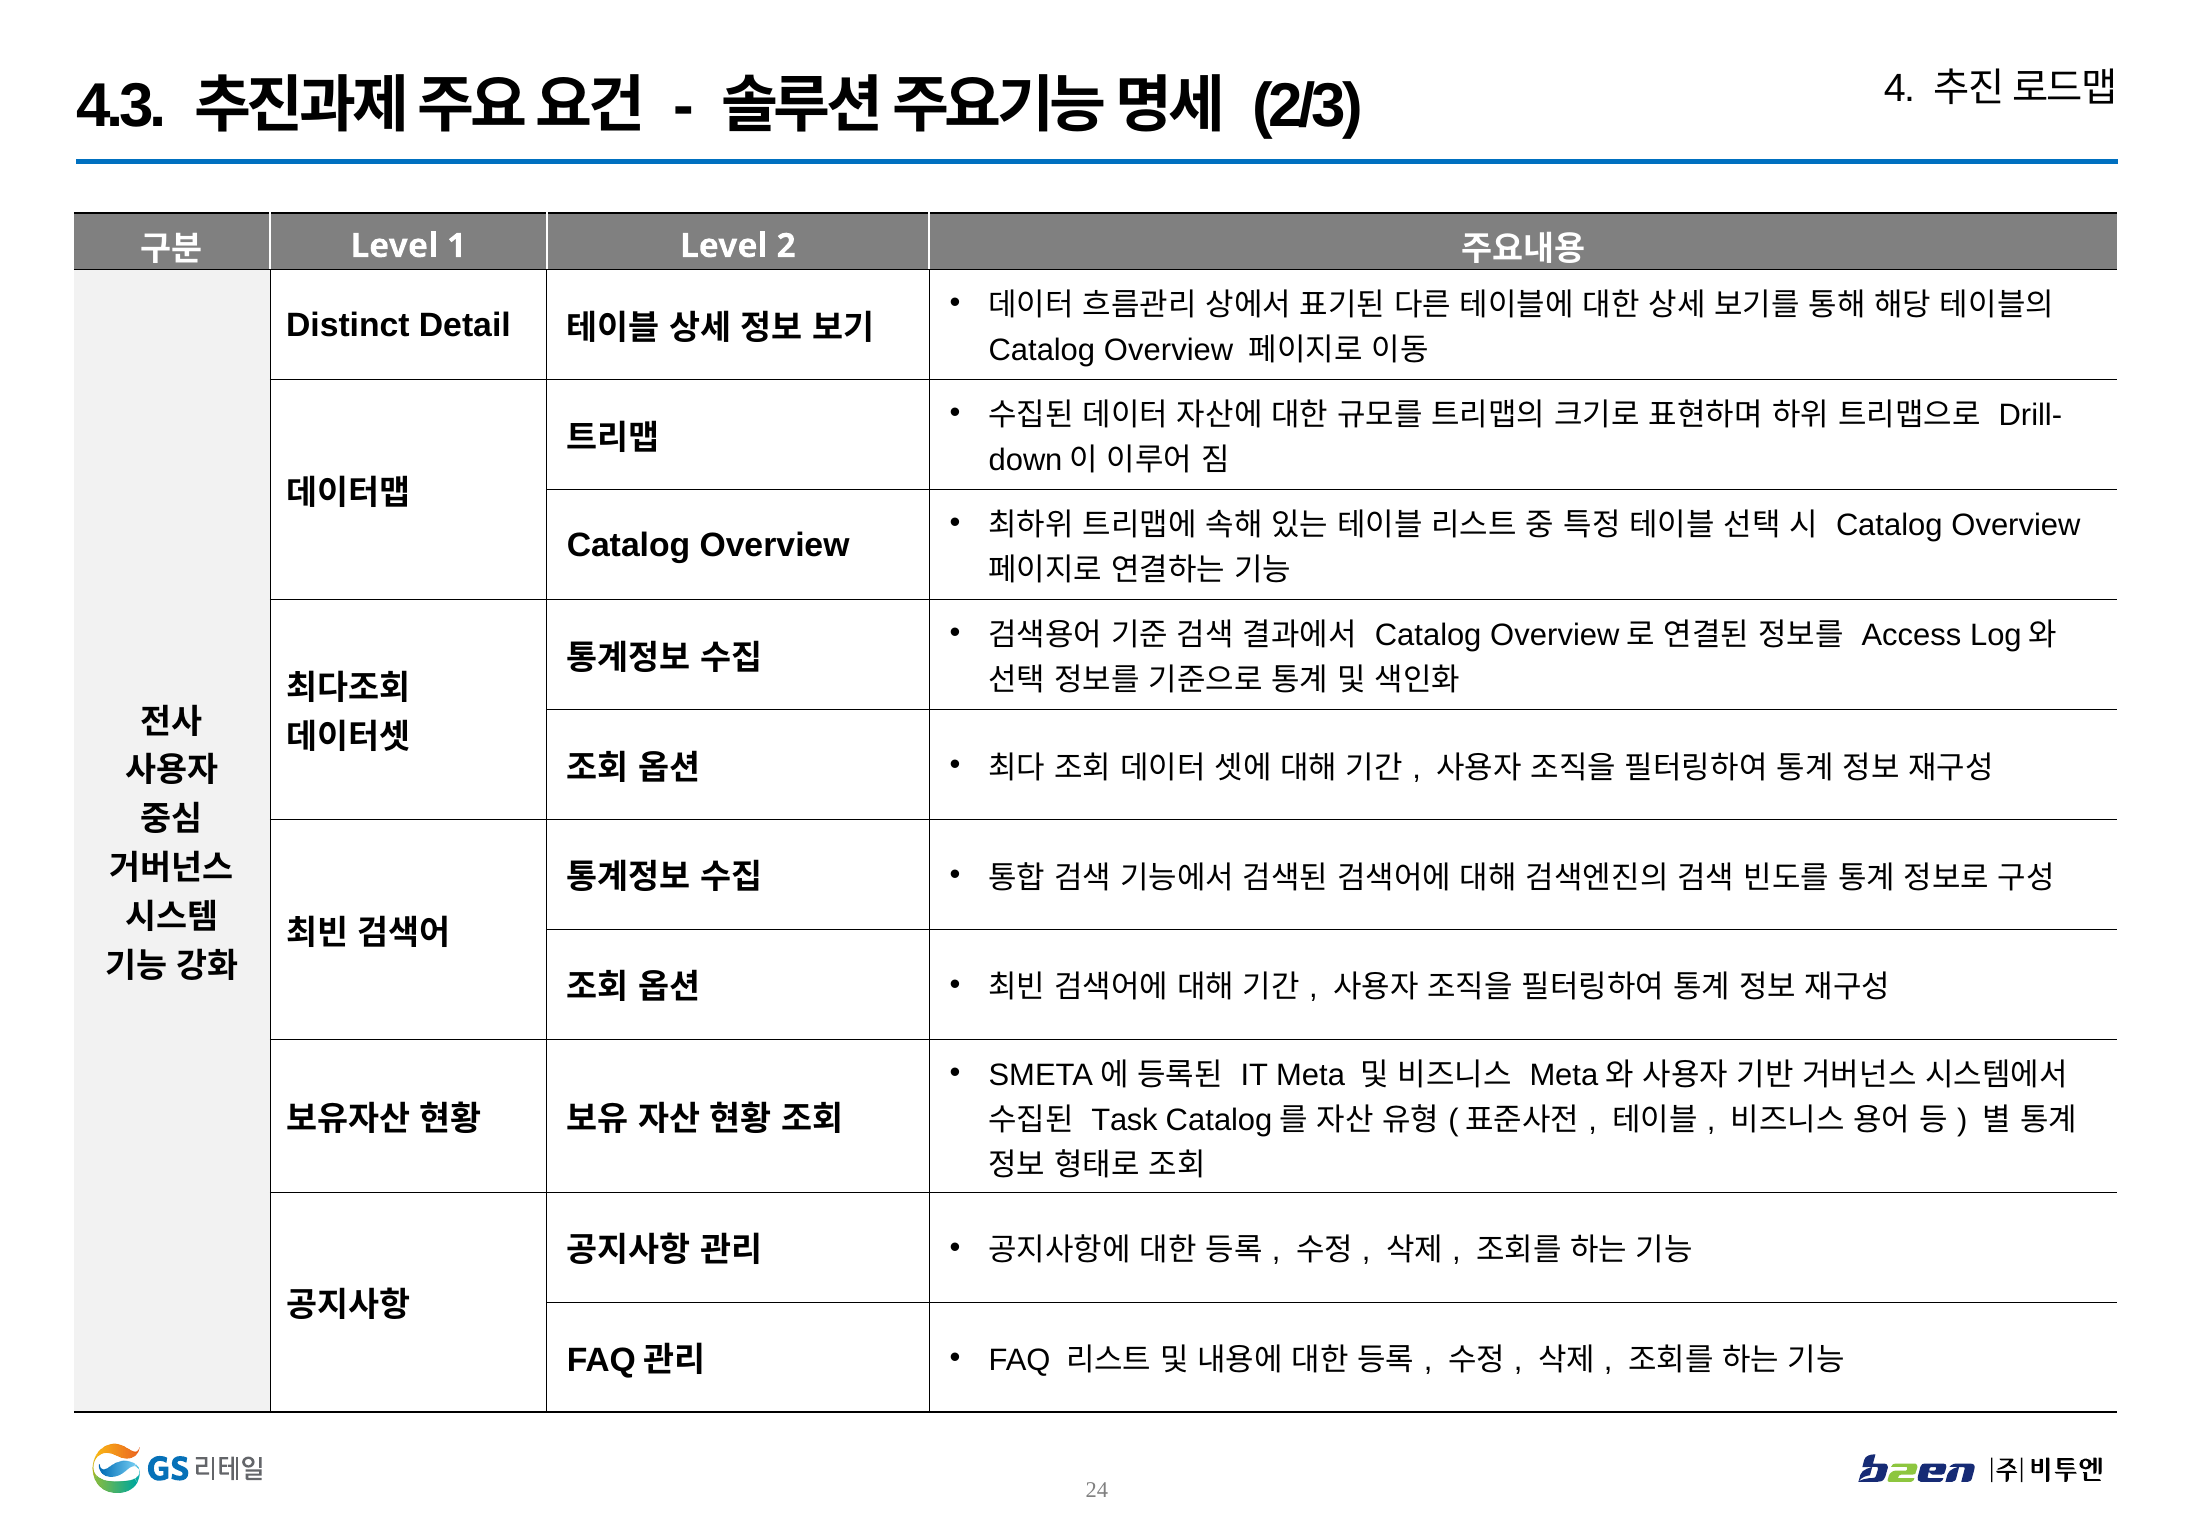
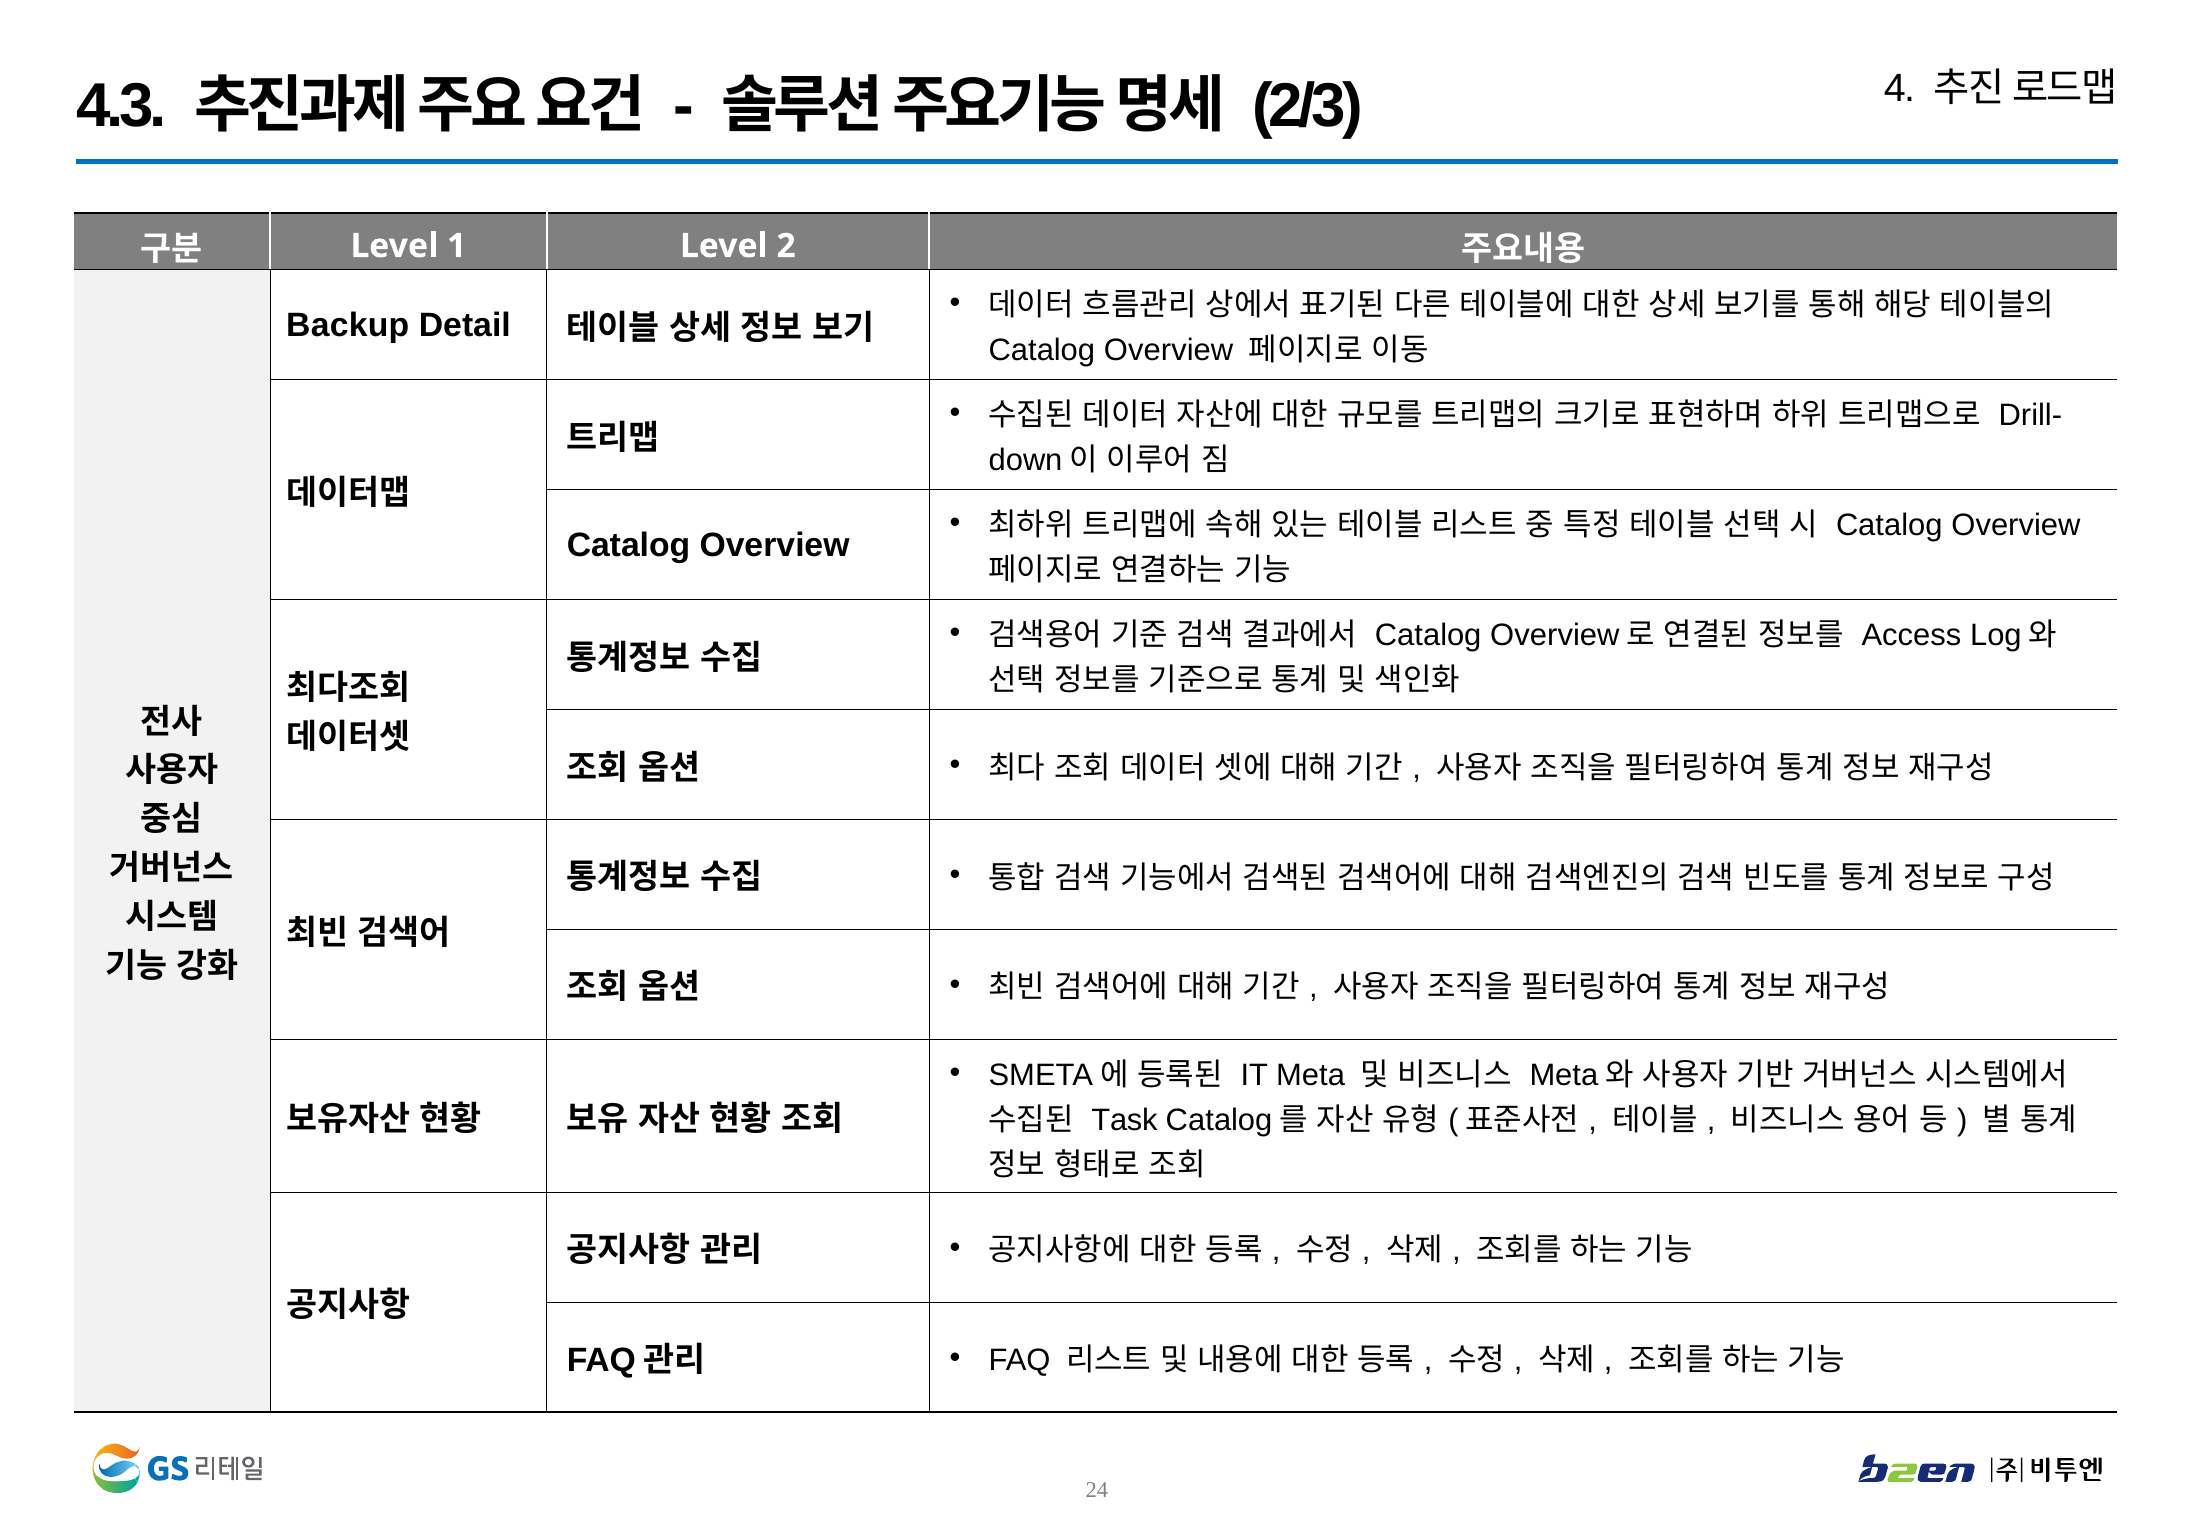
Distinct: Distinct -> Backup
